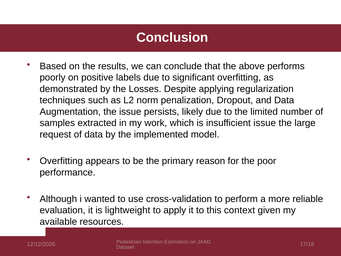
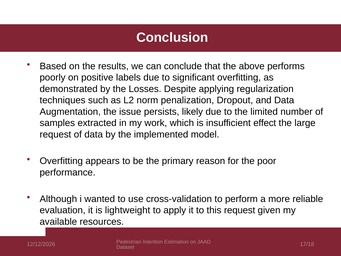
insufficient issue: issue -> effect
this context: context -> request
